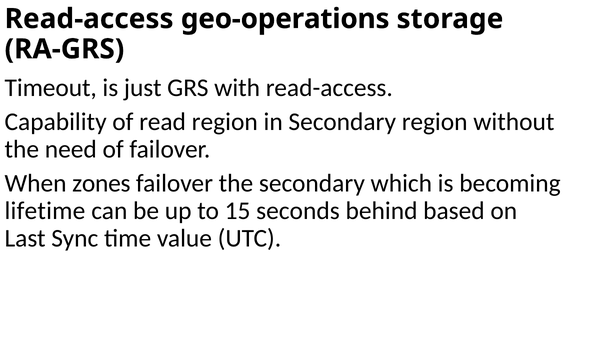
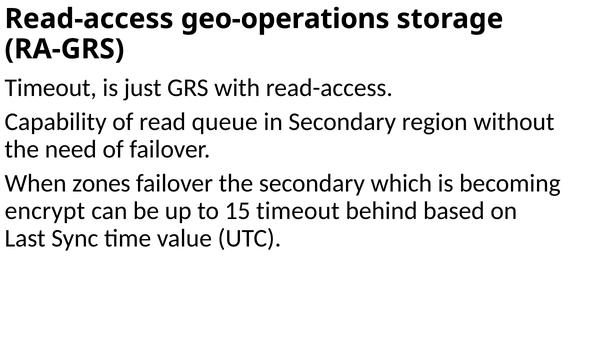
read region: region -> queue
lifetime: lifetime -> encrypt
15 seconds: seconds -> timeout
